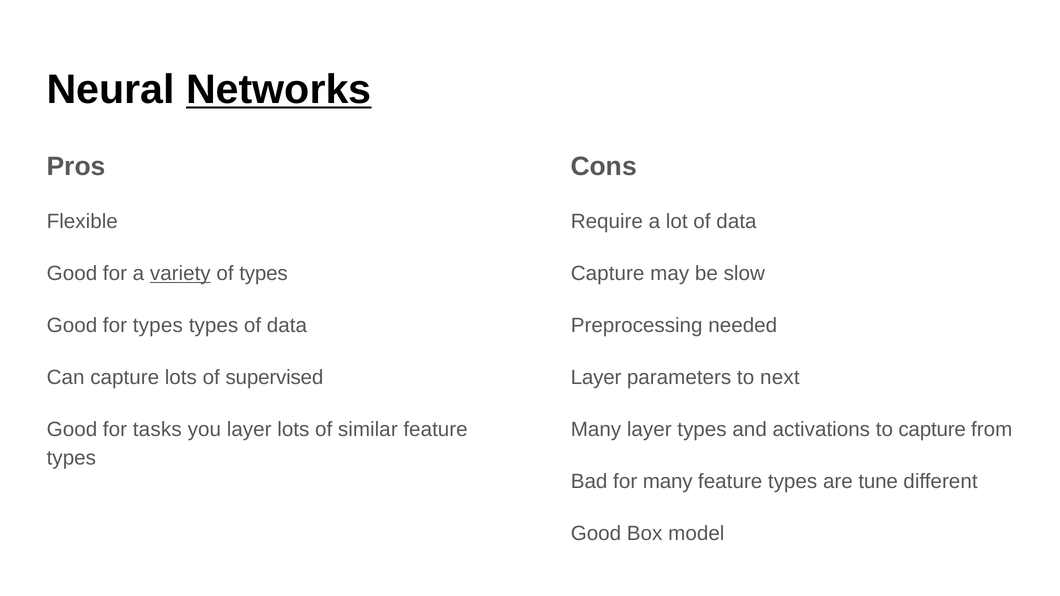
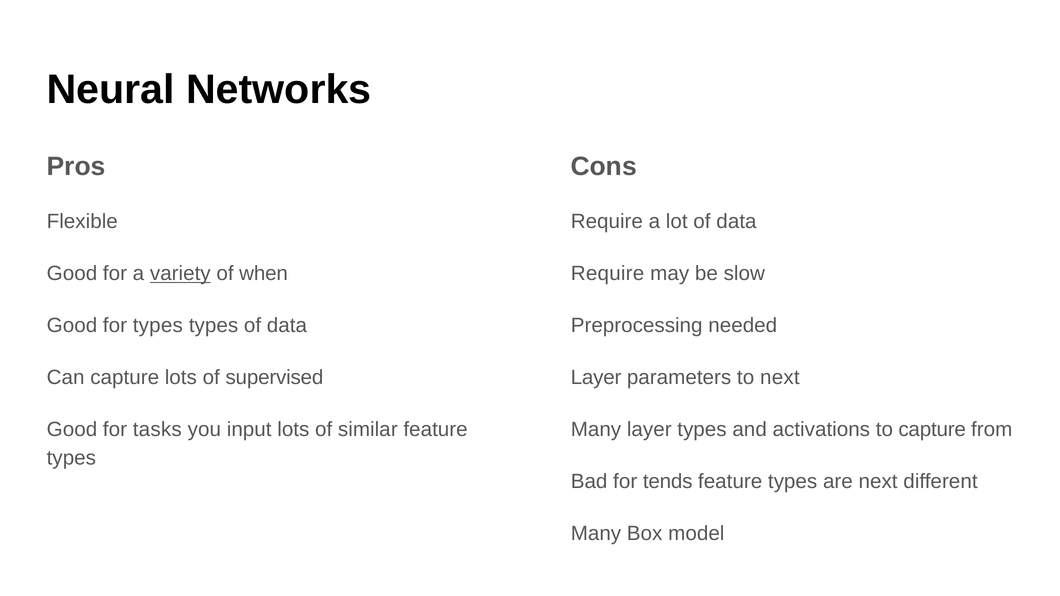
Networks underline: present -> none
of types: types -> when
Capture at (608, 274): Capture -> Require
you layer: layer -> input
for many: many -> tends
are tune: tune -> next
Good at (596, 534): Good -> Many
